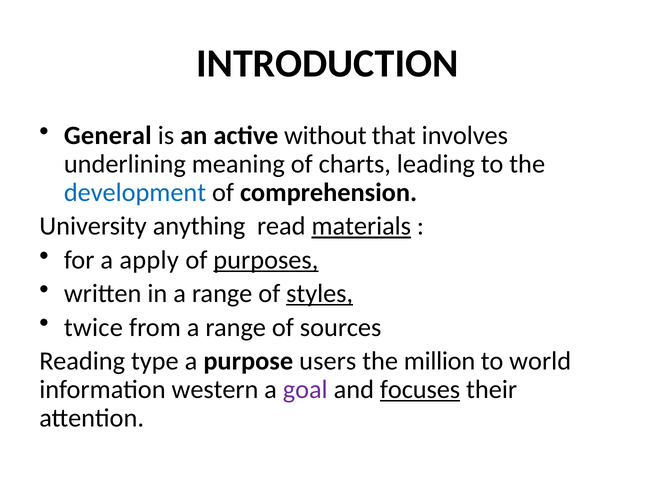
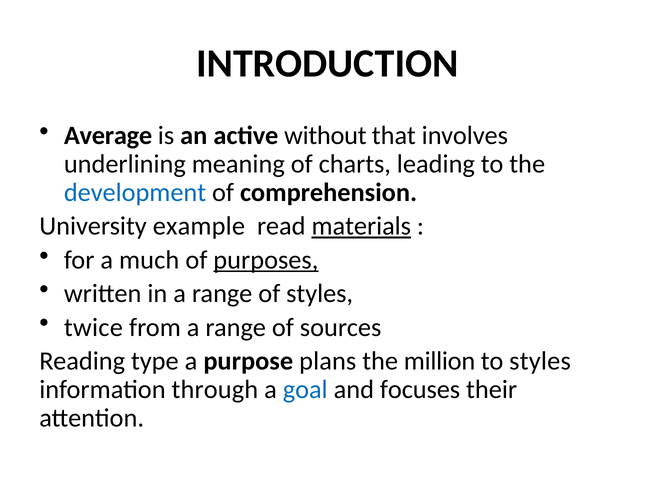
General: General -> Average
anything: anything -> example
apply: apply -> much
styles at (320, 294) underline: present -> none
users: users -> plans
to world: world -> styles
western: western -> through
goal colour: purple -> blue
focuses underline: present -> none
